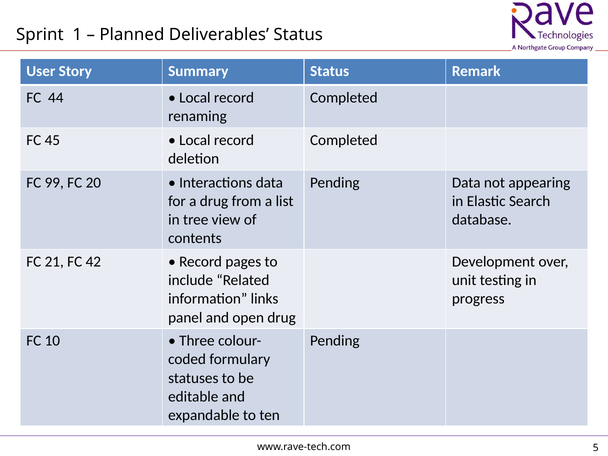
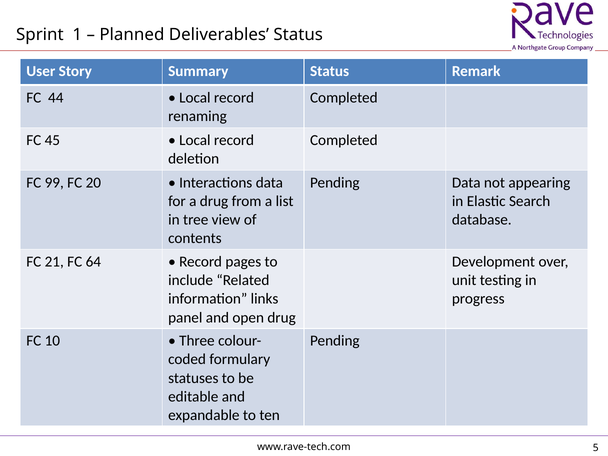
42: 42 -> 64
